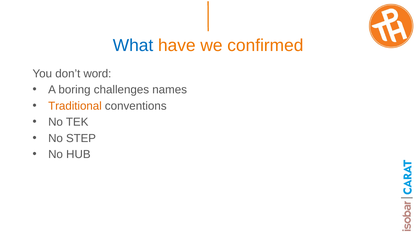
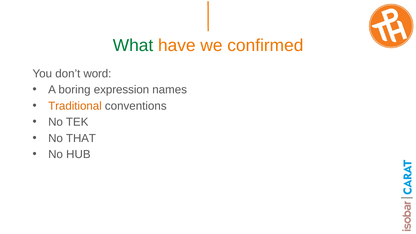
What colour: blue -> green
challenges: challenges -> expression
STEP: STEP -> THAT
